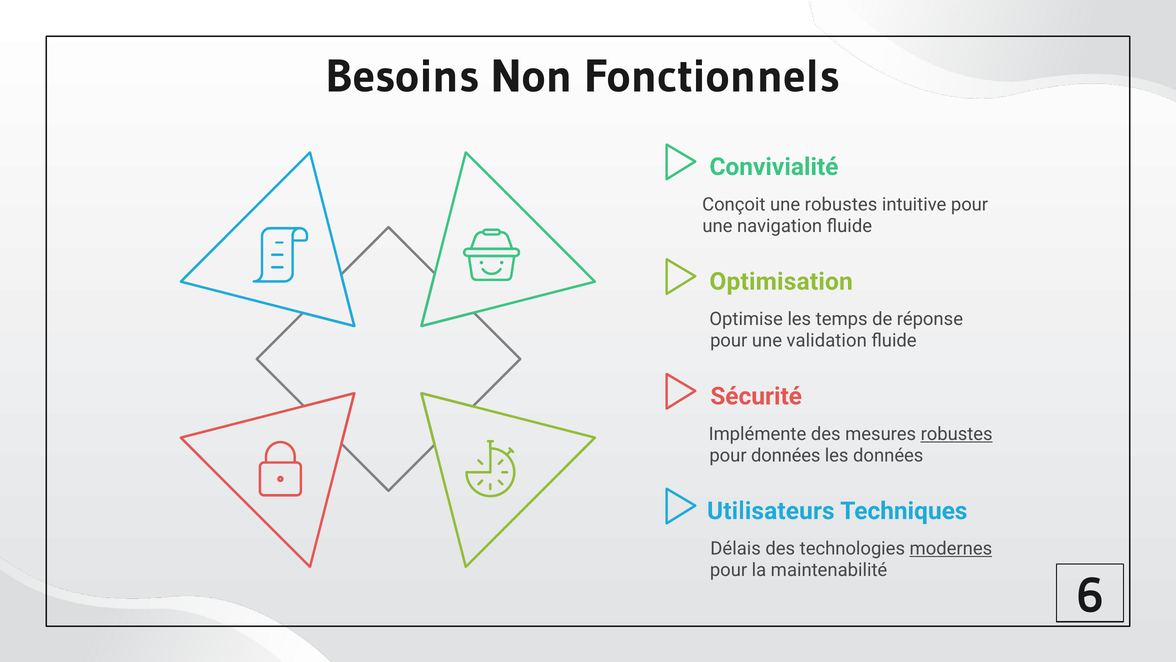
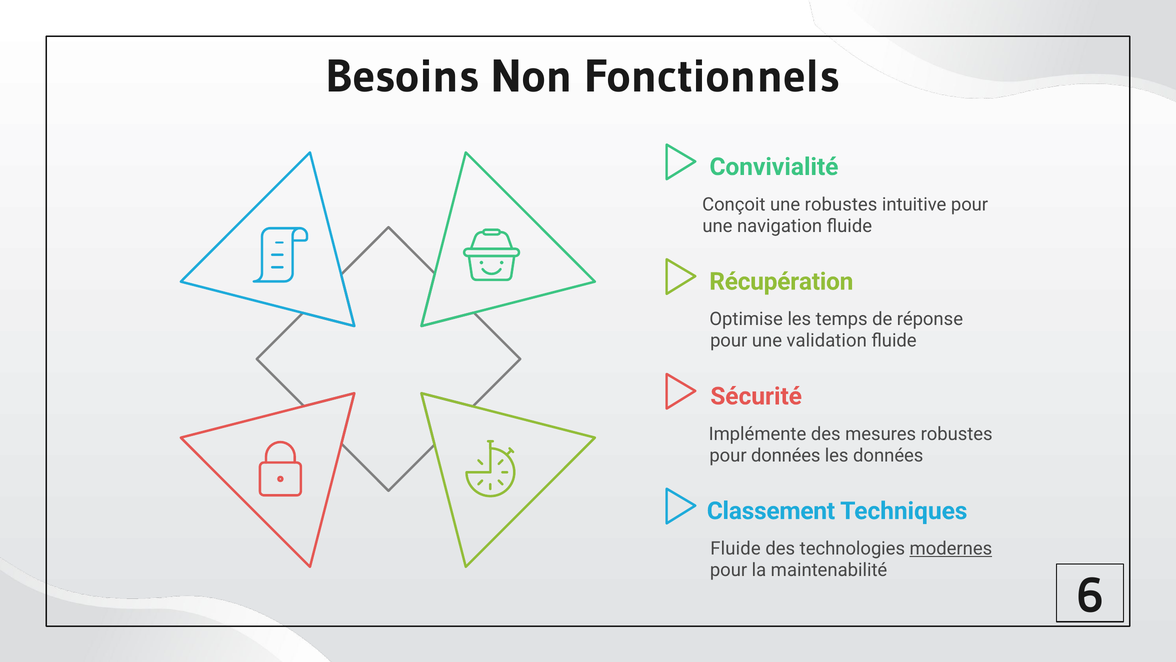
Optimisation: Optimisation -> Récupération
robustes at (957, 434) underline: present -> none
Utilisateurs: Utilisateurs -> Classement
Délais at (736, 548): Délais -> Fluide
